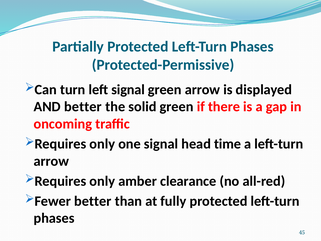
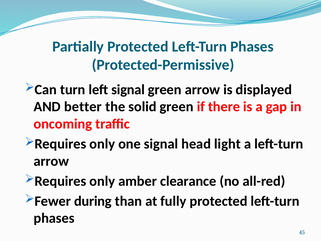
time: time -> light
better at (93, 201): better -> during
